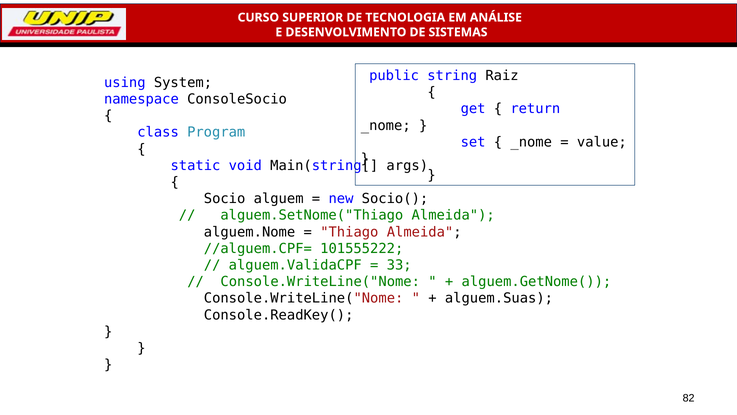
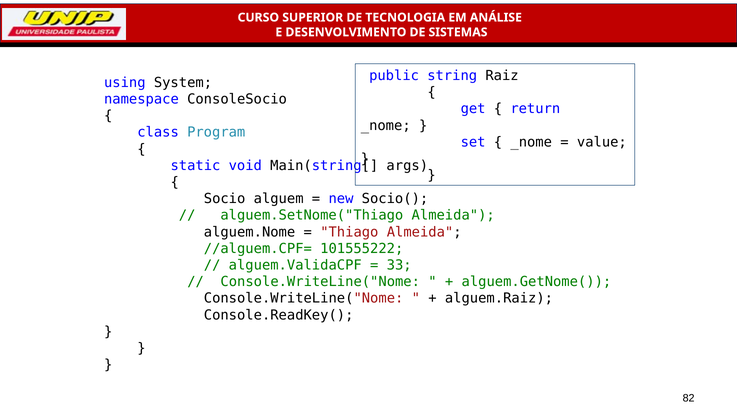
alguem.Suas: alguem.Suas -> alguem.Raiz
